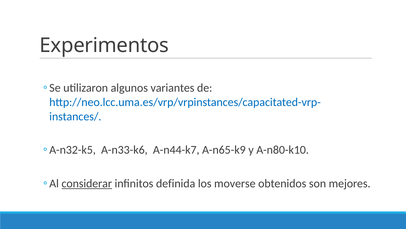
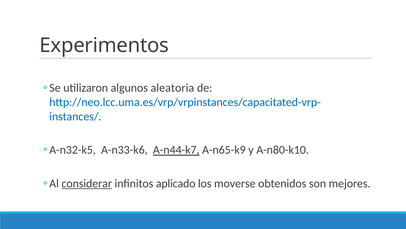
variantes: variantes -> aleatoria
A-n44-k7 underline: none -> present
definida: definida -> aplicado
